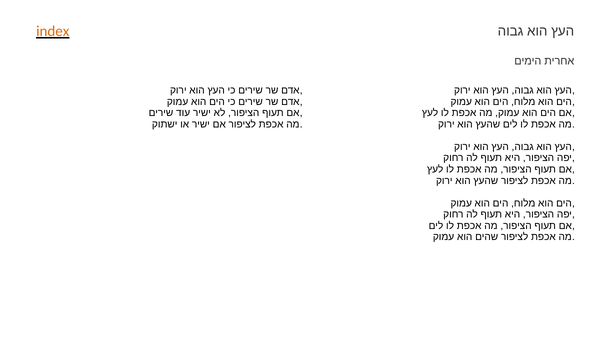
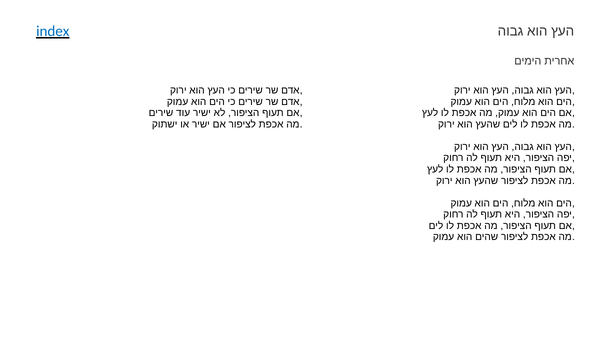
index colour: orange -> blue
